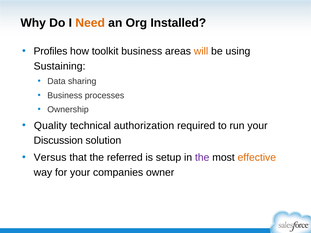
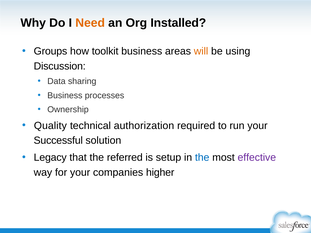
Profiles: Profiles -> Groups
Sustaining: Sustaining -> Discussion
Discussion: Discussion -> Successful
Versus: Versus -> Legacy
the at (202, 158) colour: purple -> blue
effective colour: orange -> purple
owner: owner -> higher
